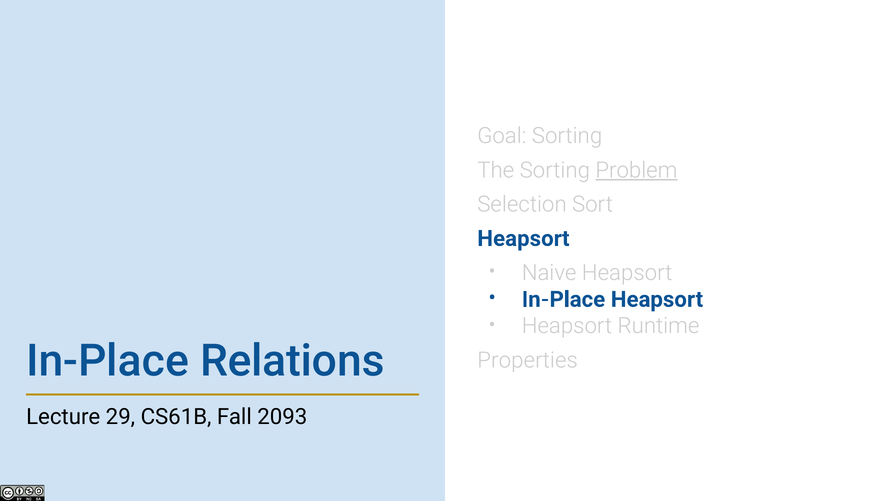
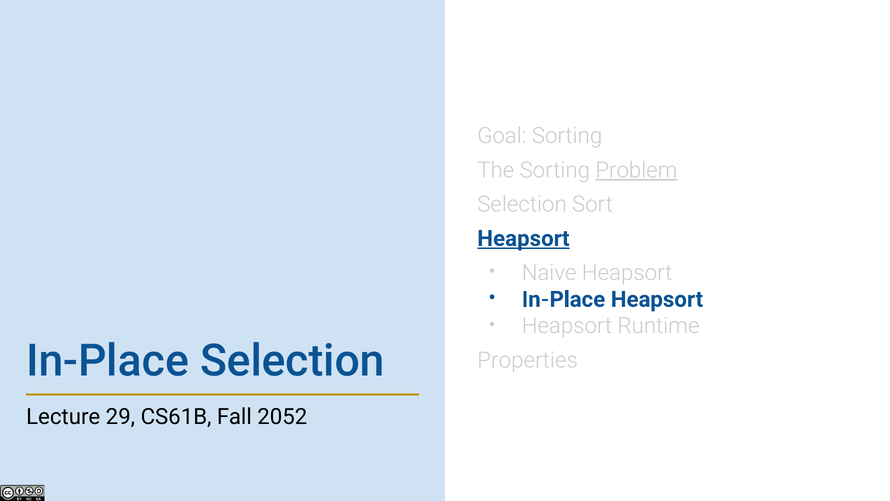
Heapsort at (523, 238) underline: none -> present
In-Place Relations: Relations -> Selection
2093: 2093 -> 2052
